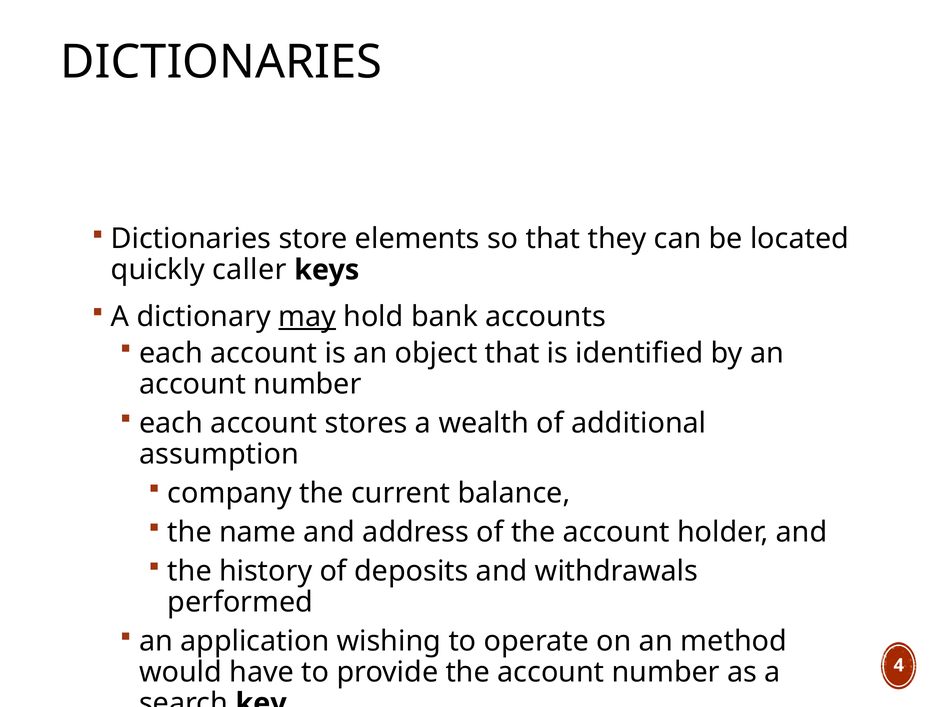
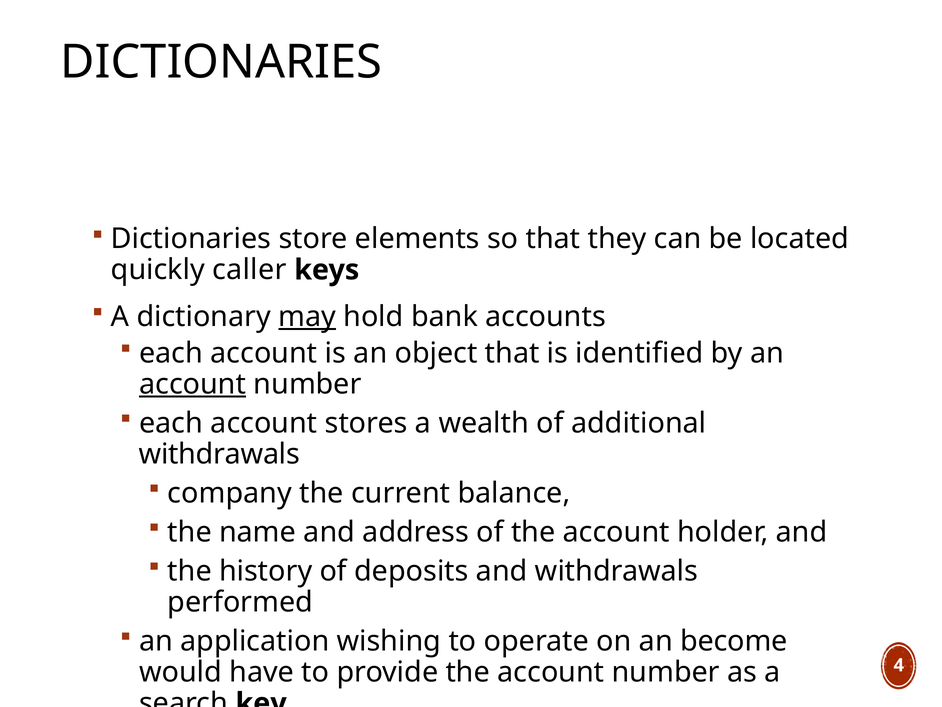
account at (193, 384) underline: none -> present
assumption at (219, 454): assumption -> withdrawals
method: method -> become
